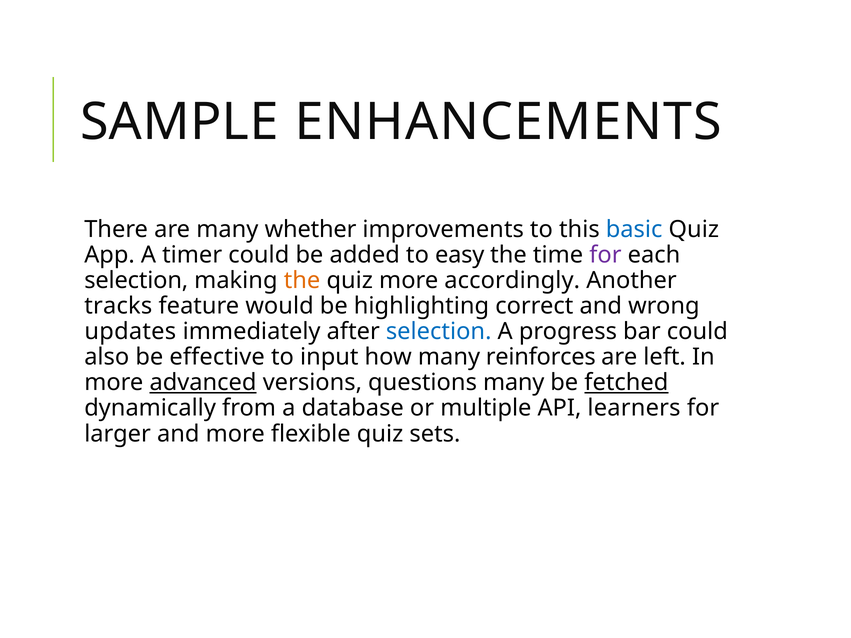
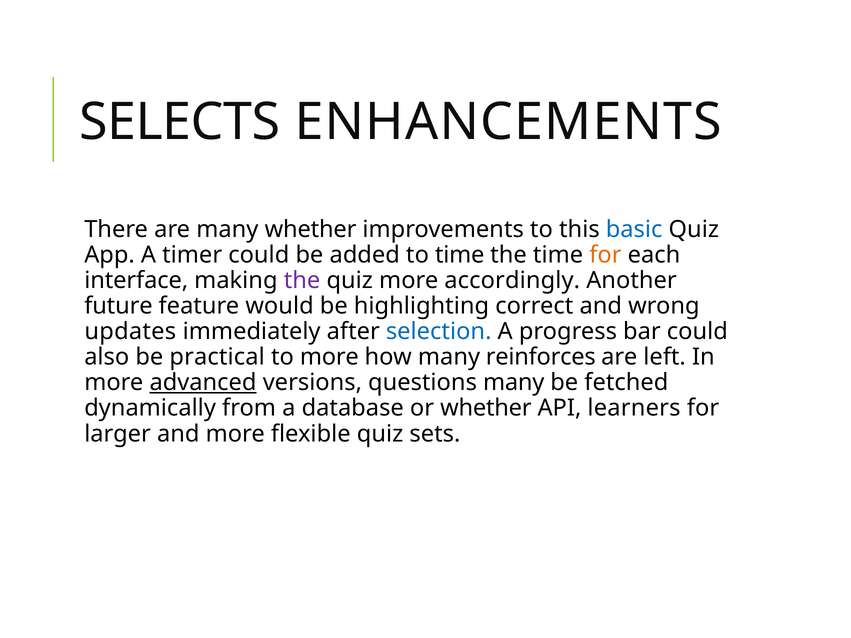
SAMPLE: SAMPLE -> SELECTS
to easy: easy -> time
for at (605, 255) colour: purple -> orange
selection at (136, 281): selection -> interface
the at (302, 281) colour: orange -> purple
tracks: tracks -> future
effective: effective -> practical
to input: input -> more
fetched underline: present -> none
or multiple: multiple -> whether
